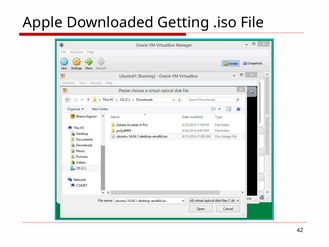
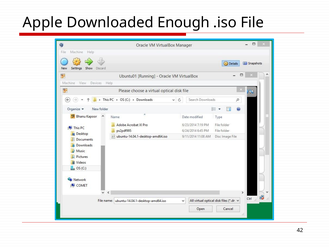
Getting: Getting -> Enough
